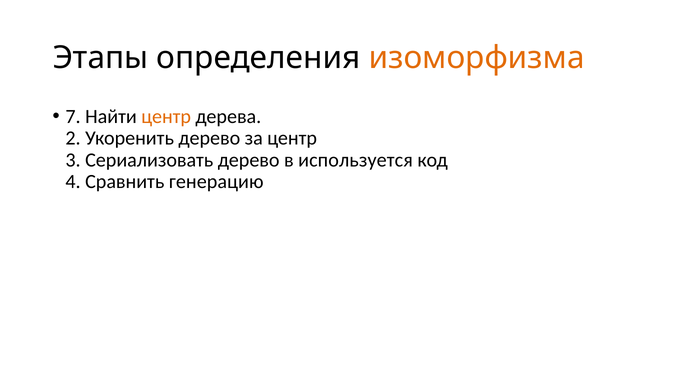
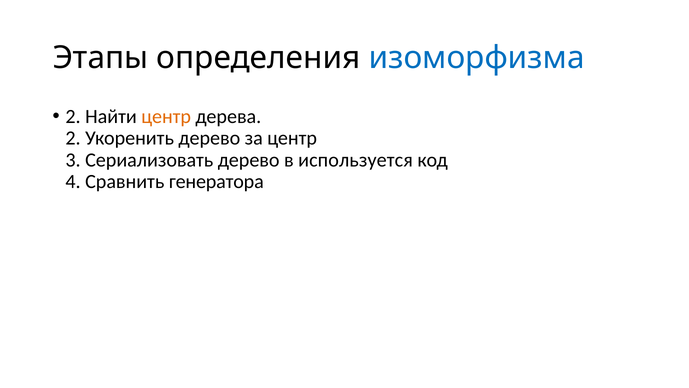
изоморфизма colour: orange -> blue
7 at (73, 116): 7 -> 2
генерацию: генерацию -> генератора
